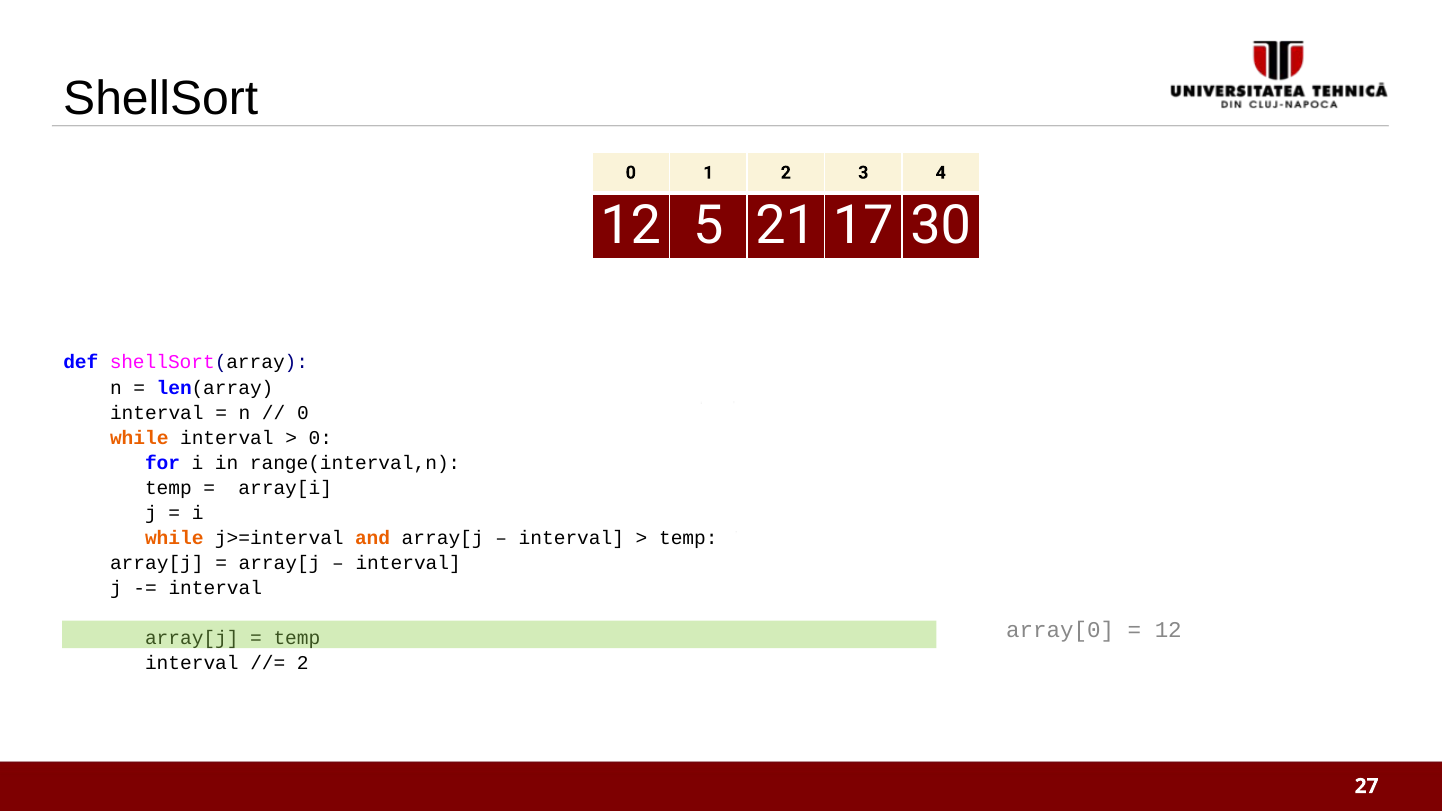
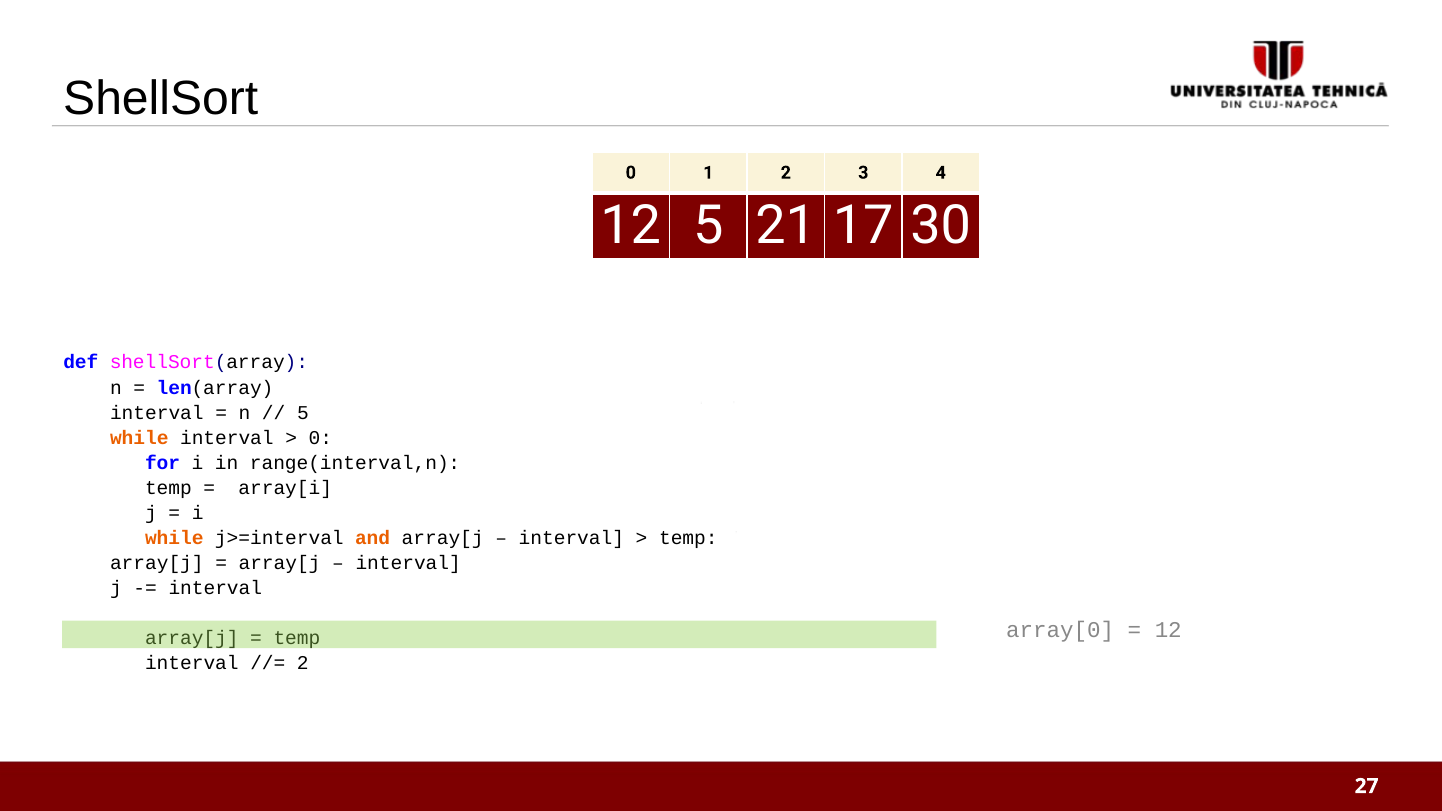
0 at (303, 413): 0 -> 5
